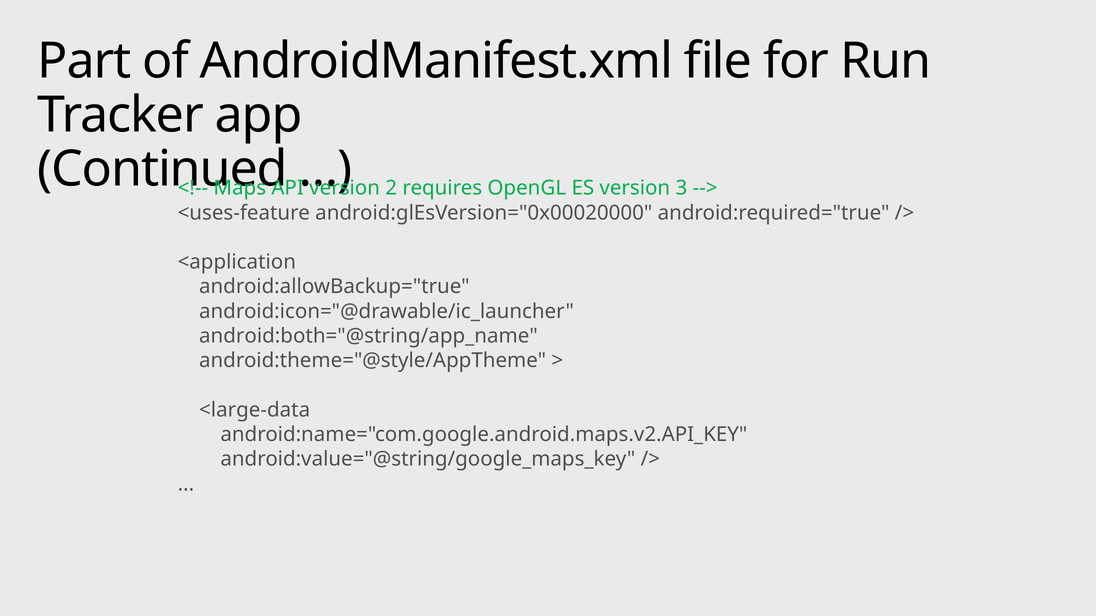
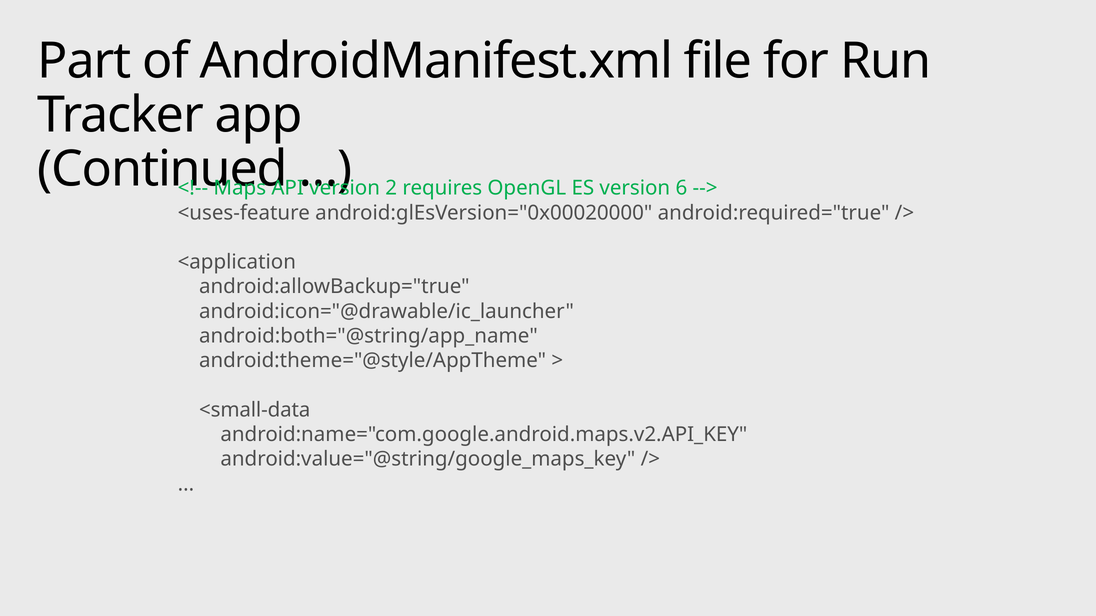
3: 3 -> 6
<large-data: <large-data -> <small-data
